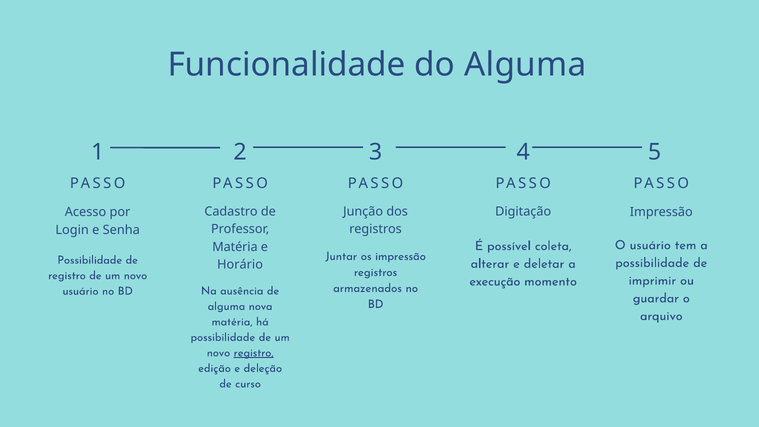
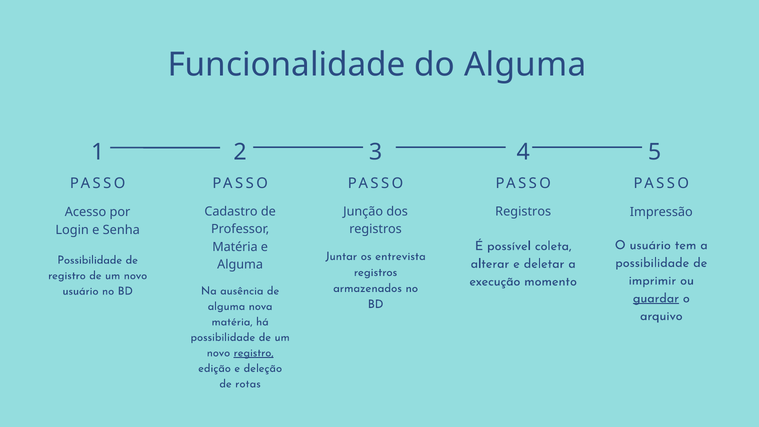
Digitação at (523, 212): Digitação -> Registros
os impressão: impressão -> entrevista
Horário at (240, 265): Horário -> Alguma
guardar underline: none -> present
curso: curso -> rotas
